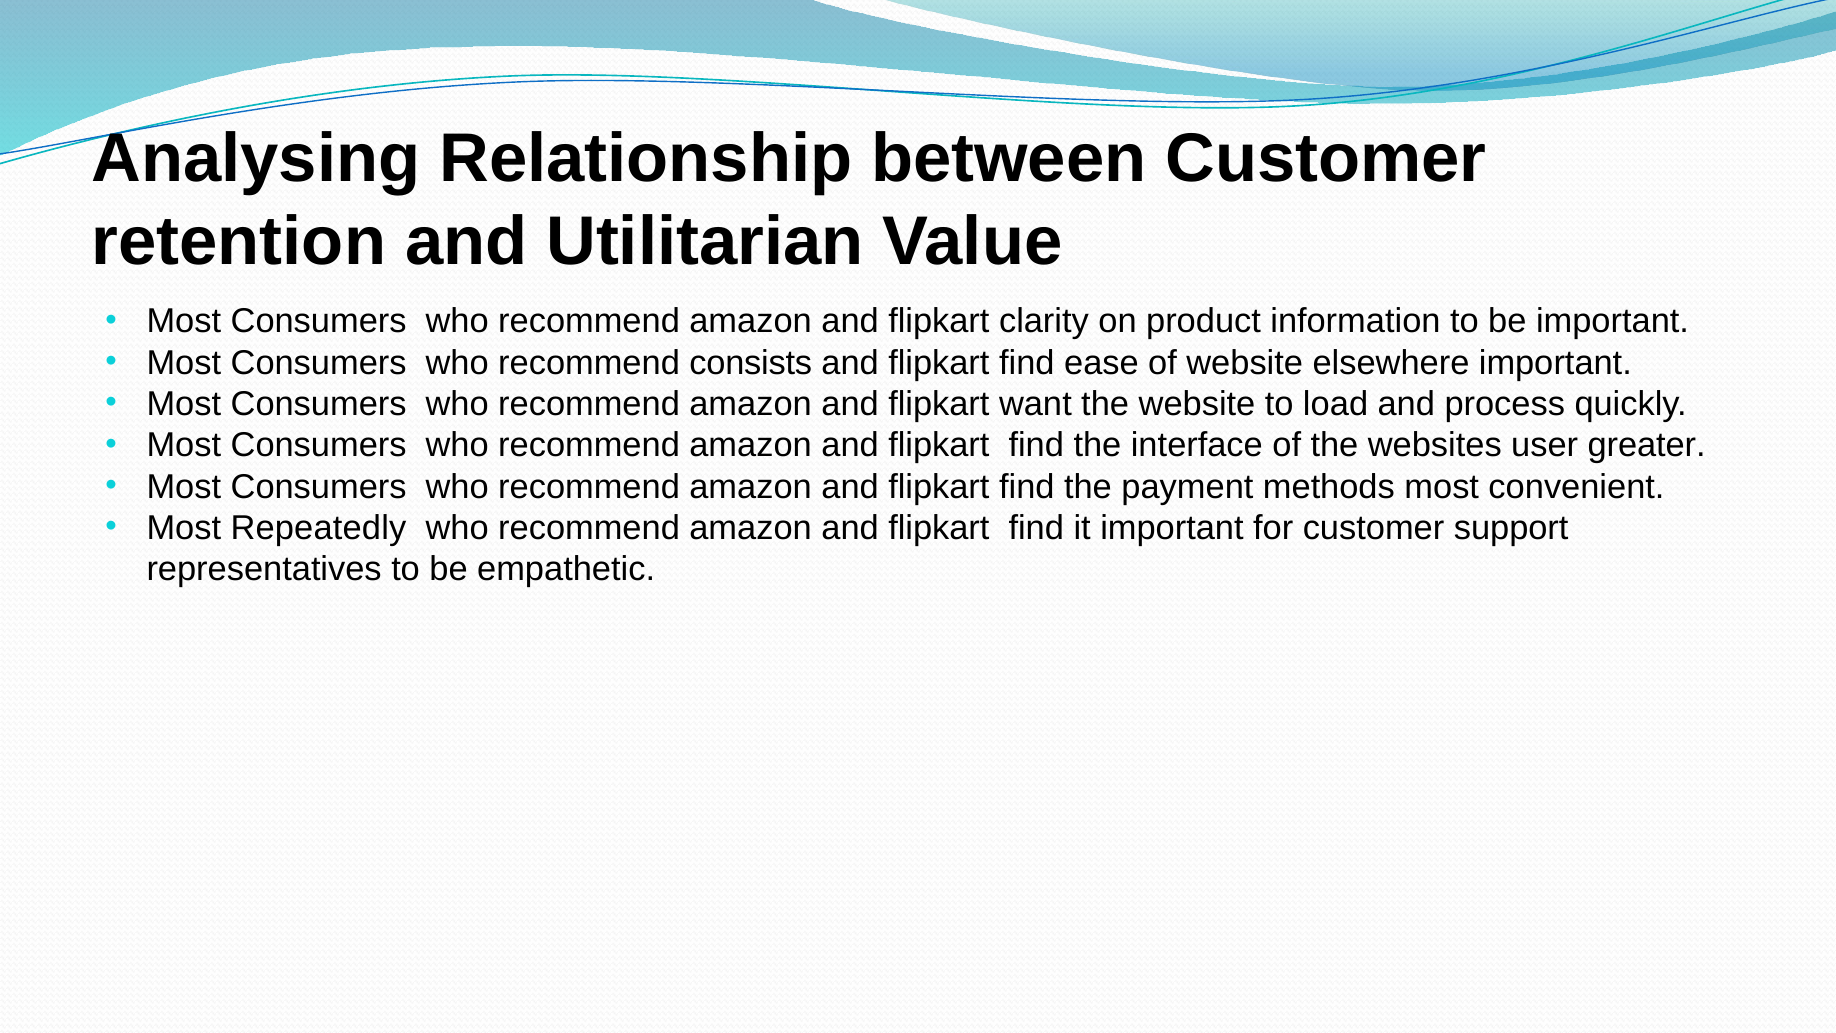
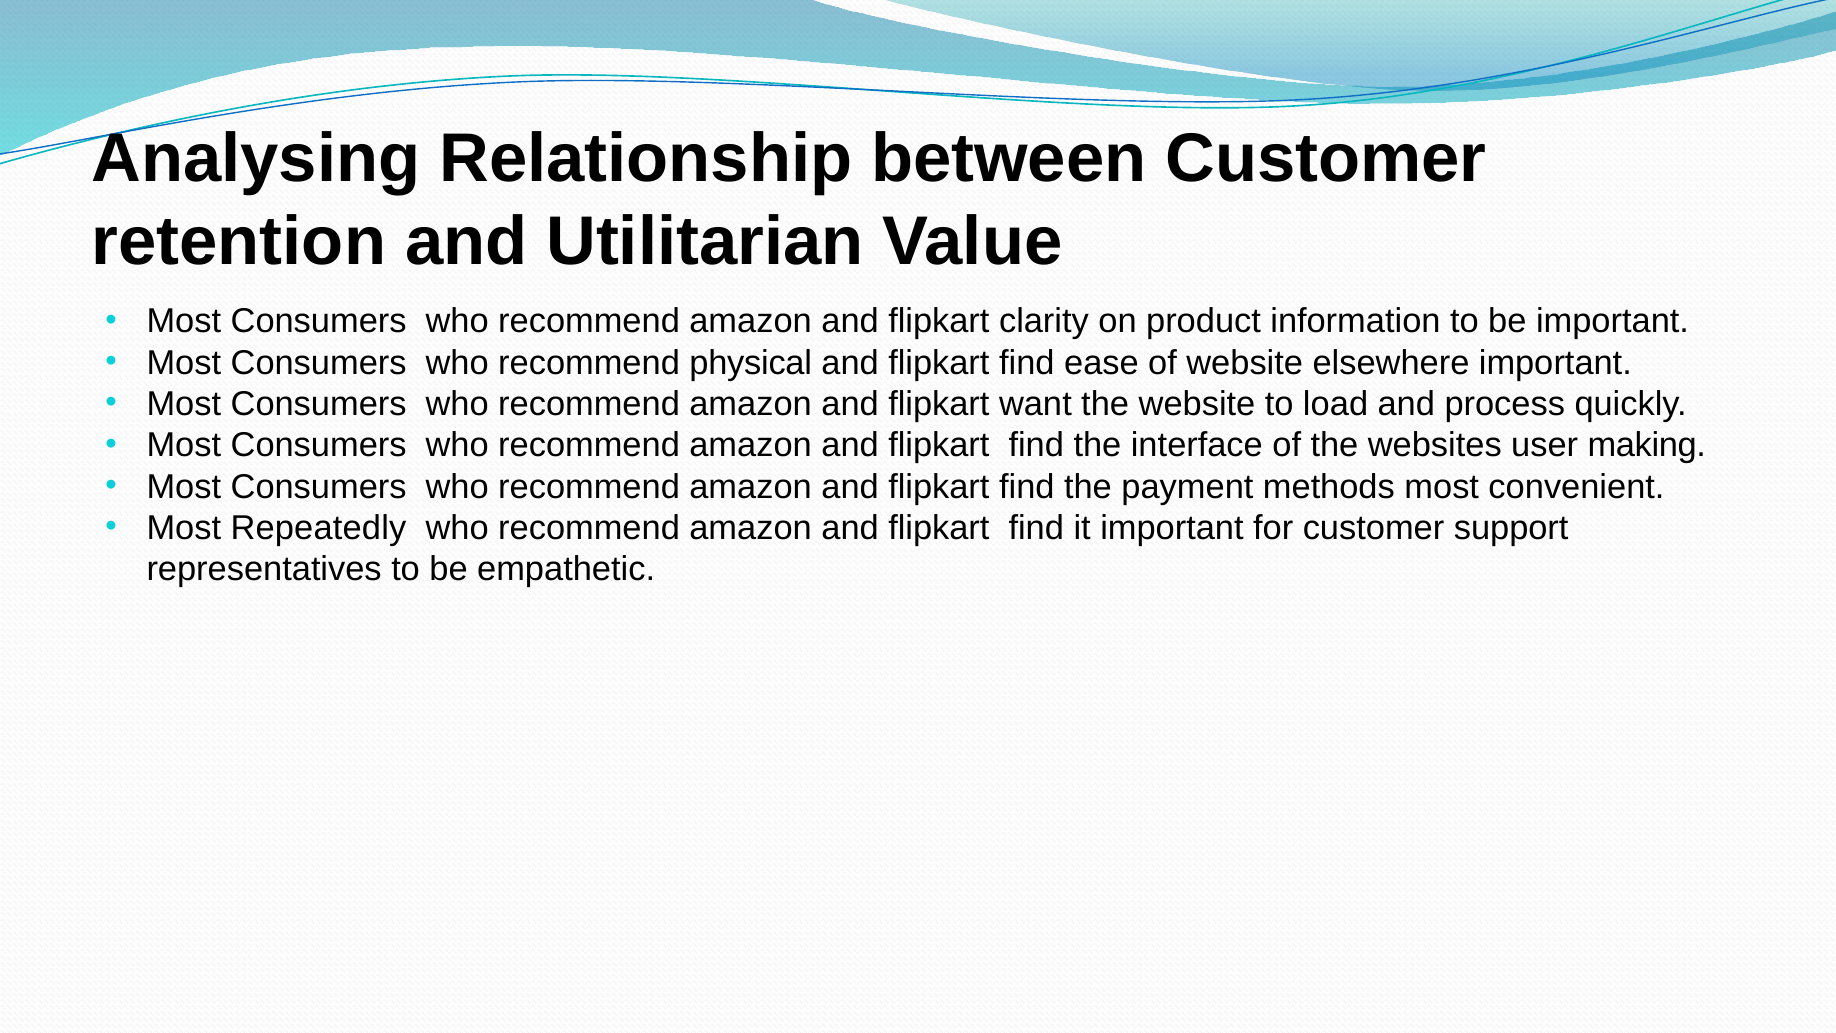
consists: consists -> physical
greater: greater -> making
